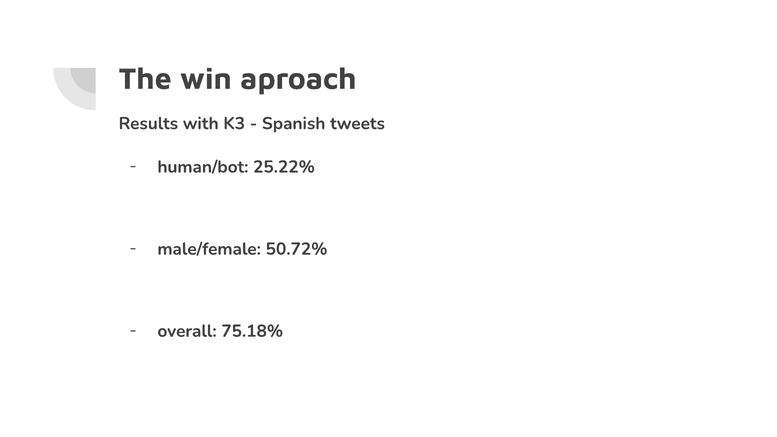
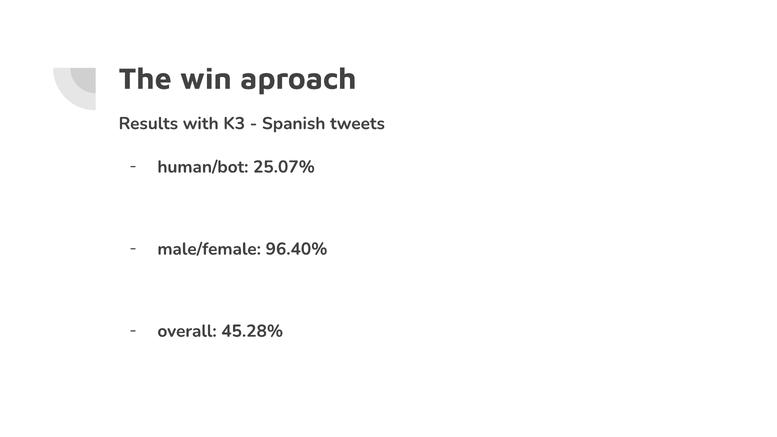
25.22%: 25.22% -> 25.07%
50.72%: 50.72% -> 96.40%
75.18%: 75.18% -> 45.28%
